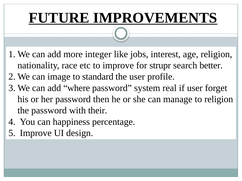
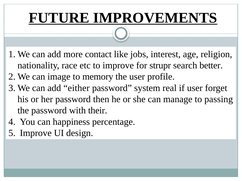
integer: integer -> contact
standard: standard -> memory
where: where -> either
to religion: religion -> passing
